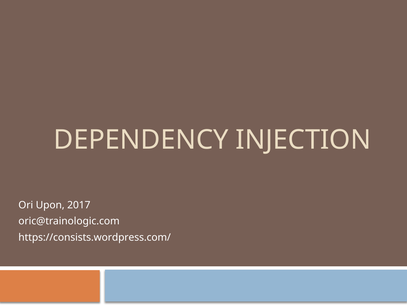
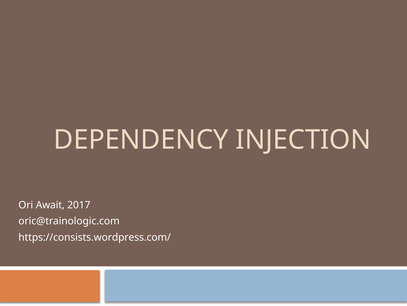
Upon: Upon -> Await
